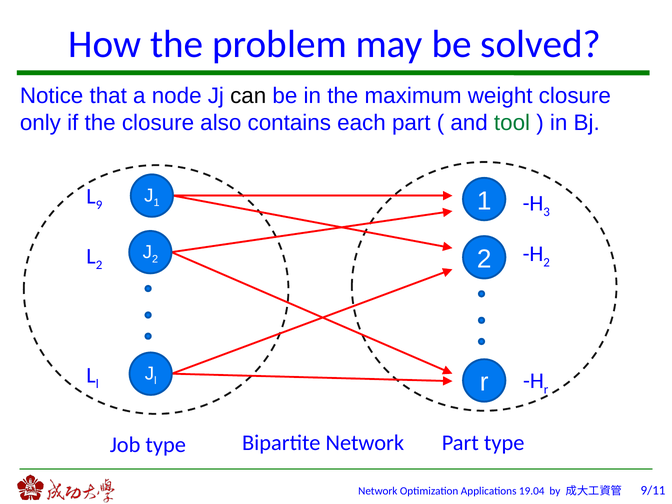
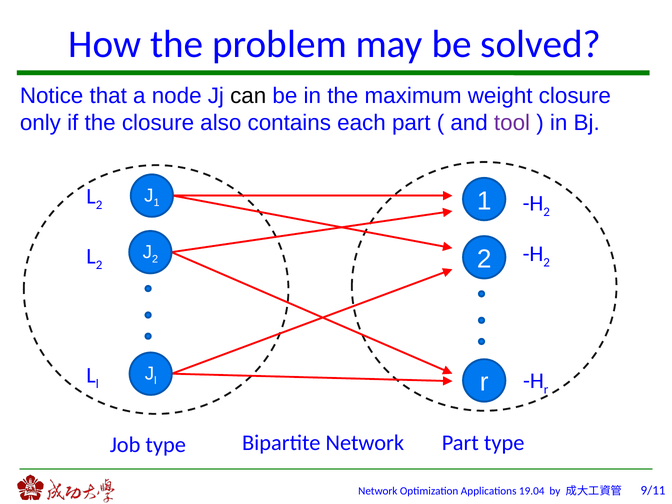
tool colour: green -> purple
9 at (99, 205): 9 -> 2
3 at (547, 212): 3 -> 2
